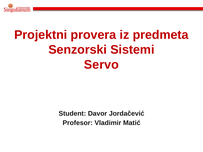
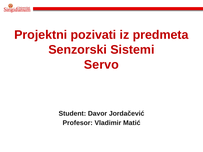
provera: provera -> pozivati
